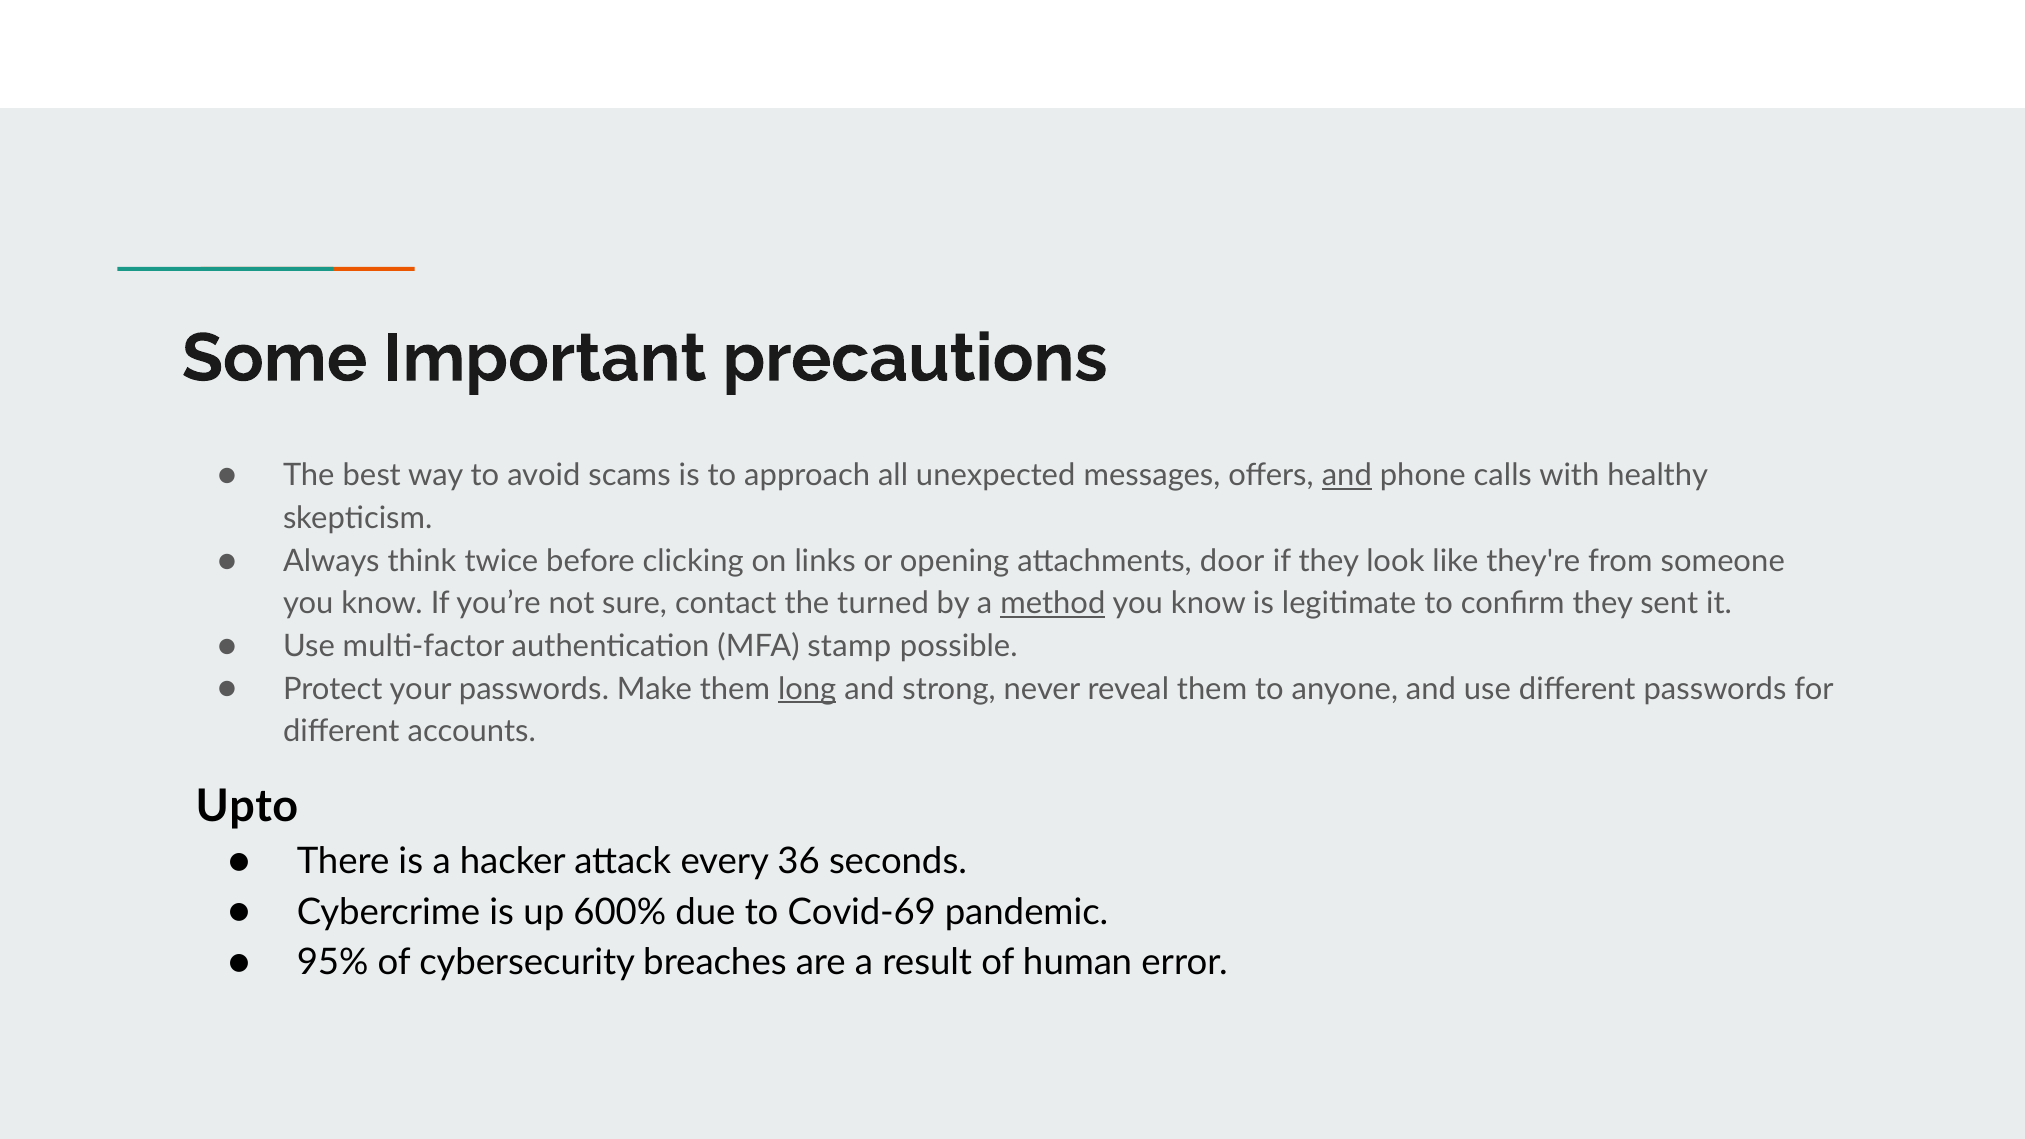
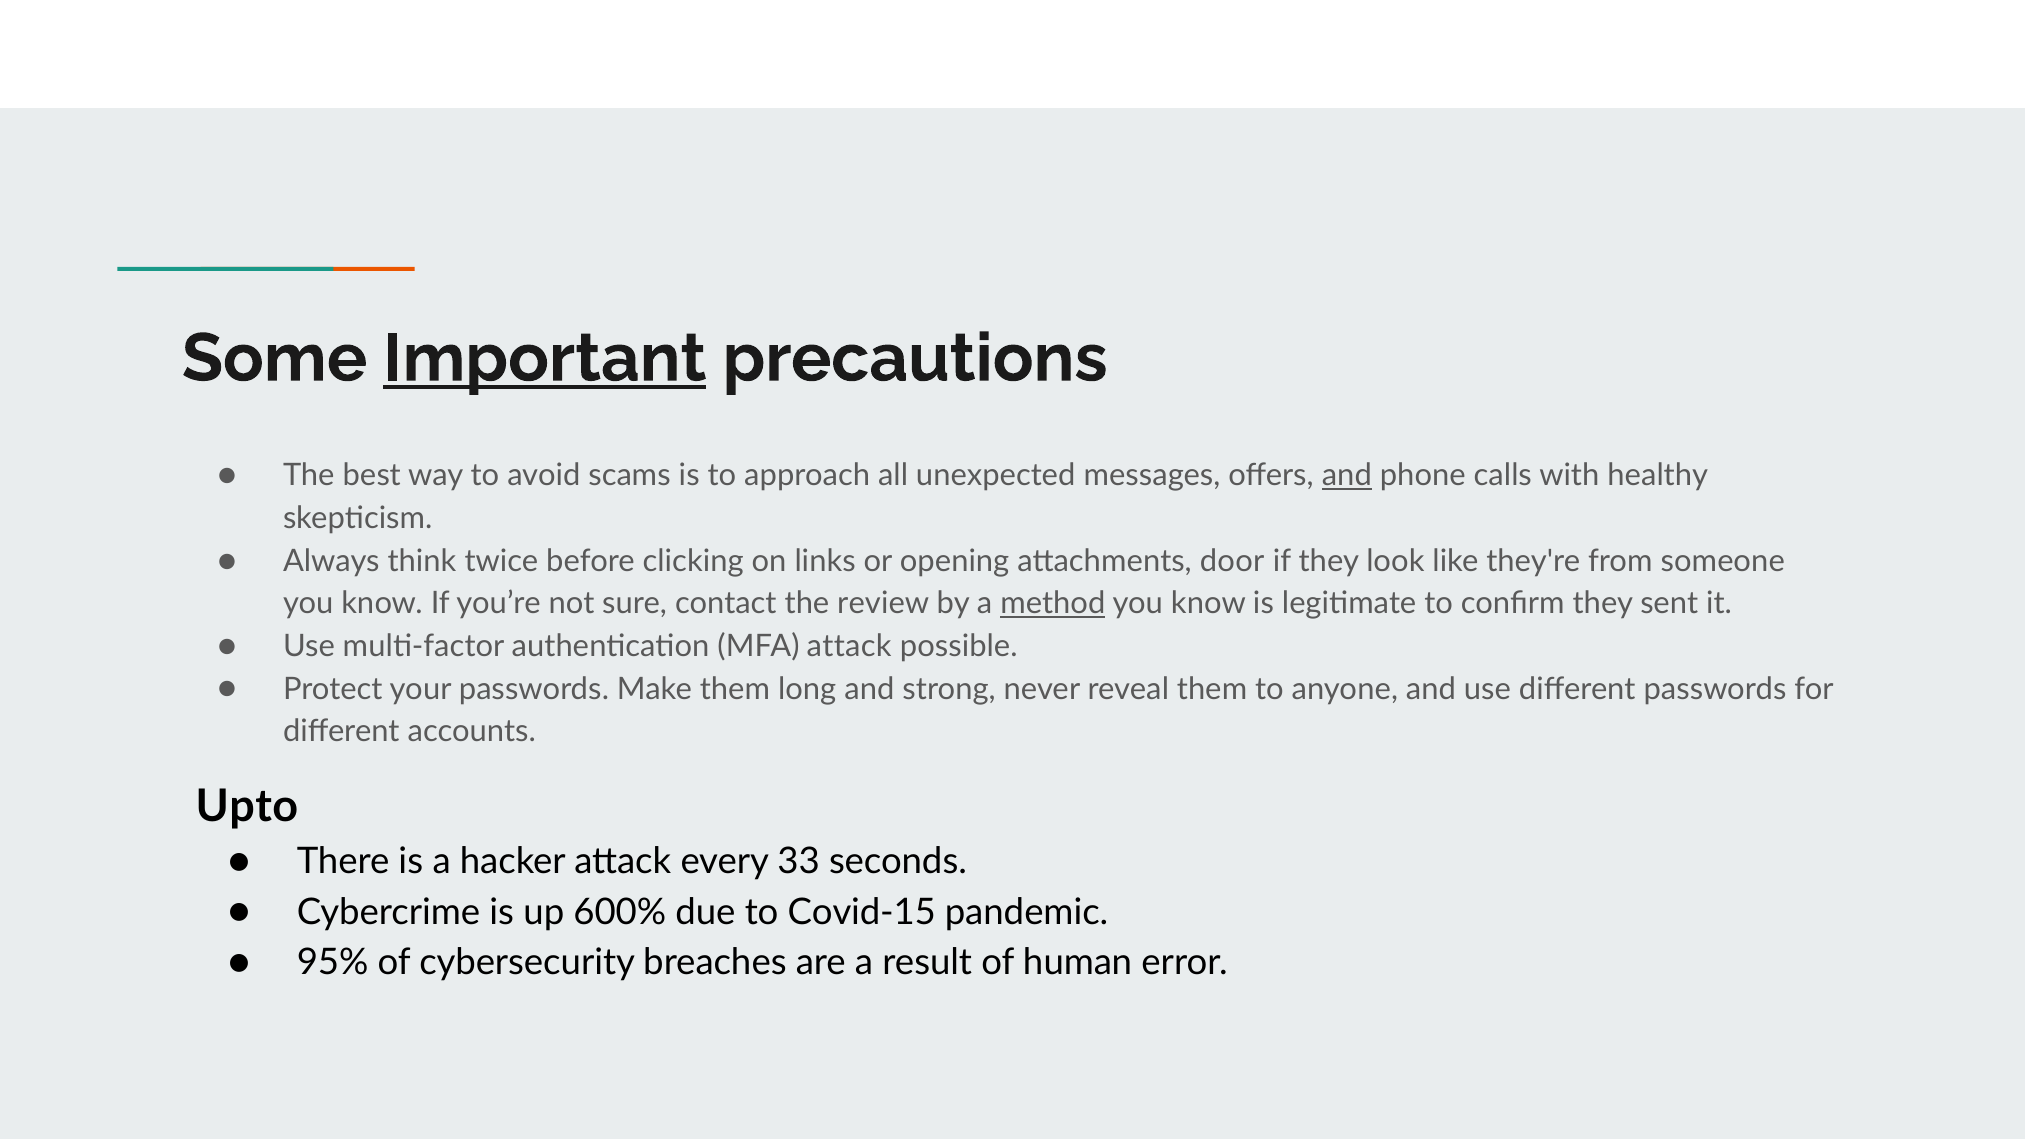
Important underline: none -> present
turned: turned -> review
MFA stamp: stamp -> attack
long underline: present -> none
36: 36 -> 33
Covid-69: Covid-69 -> Covid-15
